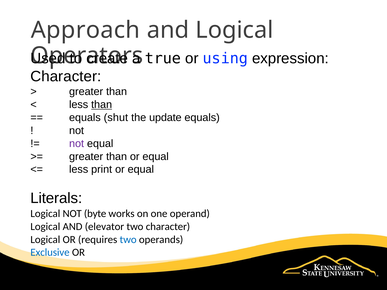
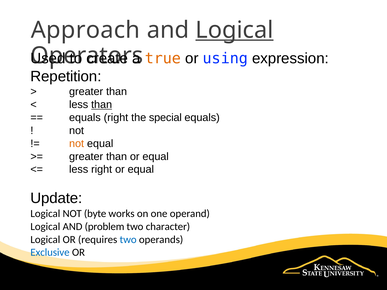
Logical at (234, 30) underline: none -> present
true colour: black -> orange
Character at (66, 76): Character -> Repetition
equals shut: shut -> right
update: update -> special
not at (77, 144) colour: purple -> orange
less print: print -> right
Literals: Literals -> Update
elevator: elevator -> problem
